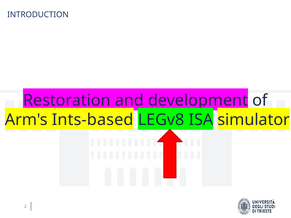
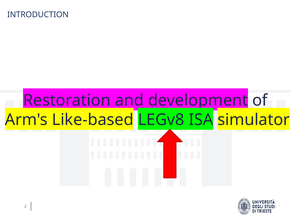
Ints-based: Ints-based -> Like-based
